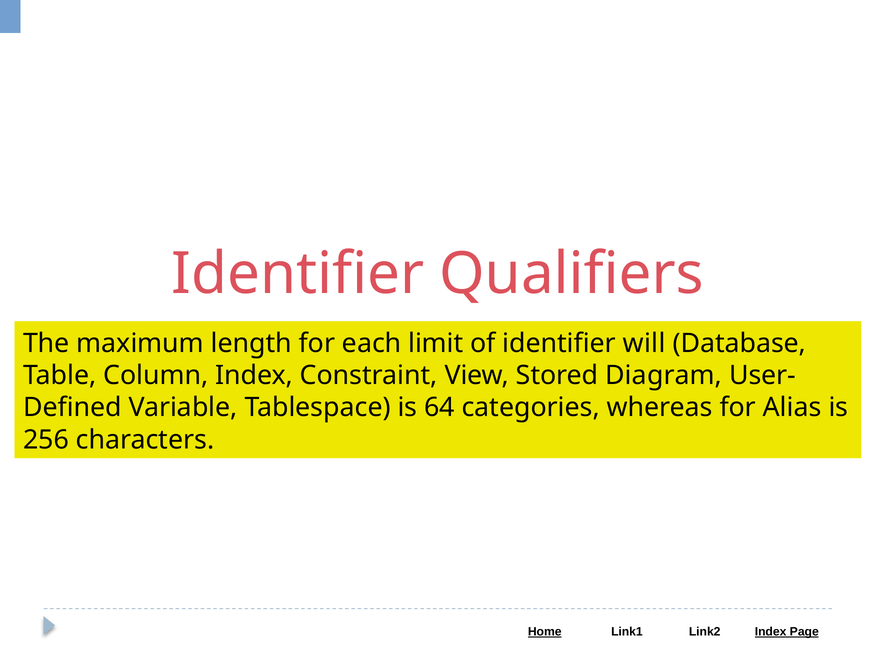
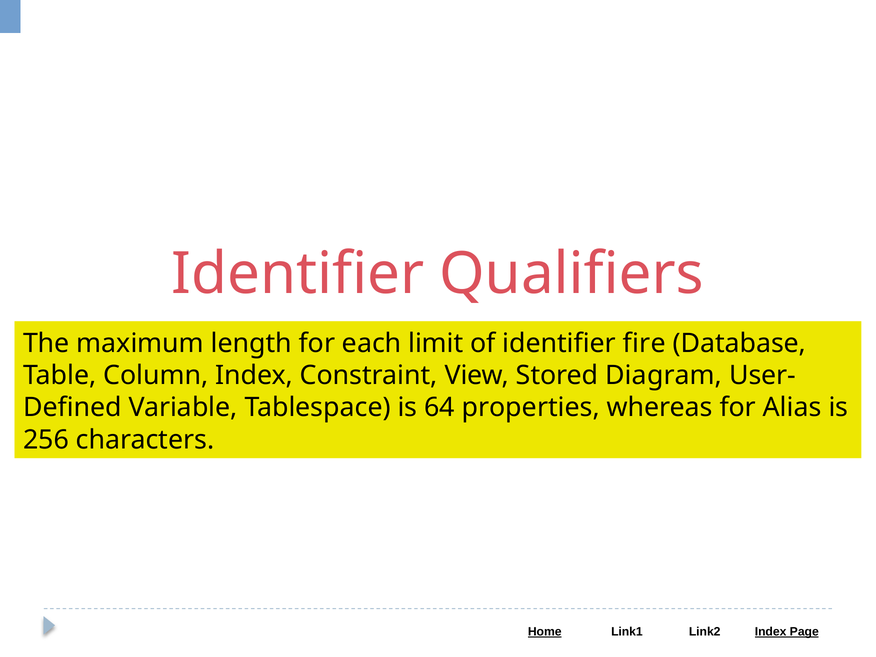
will: will -> fire
categories: categories -> properties
